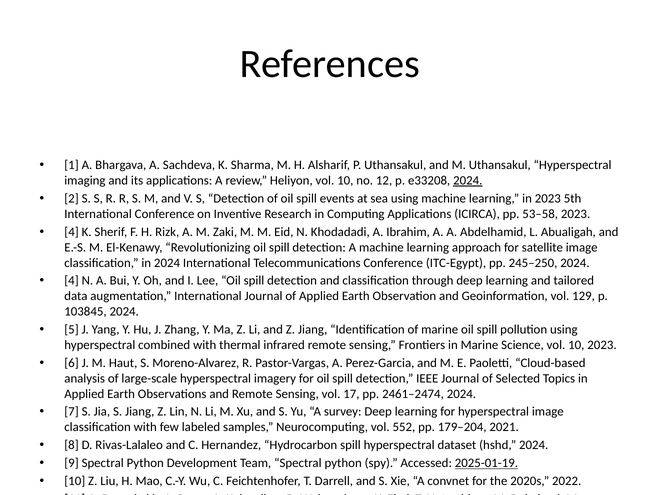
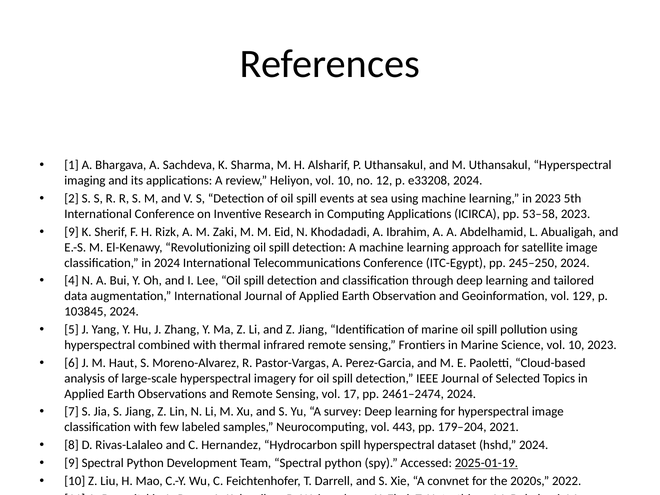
2024 at (468, 181) underline: present -> none
4 at (72, 232): 4 -> 9
552: 552 -> 443
